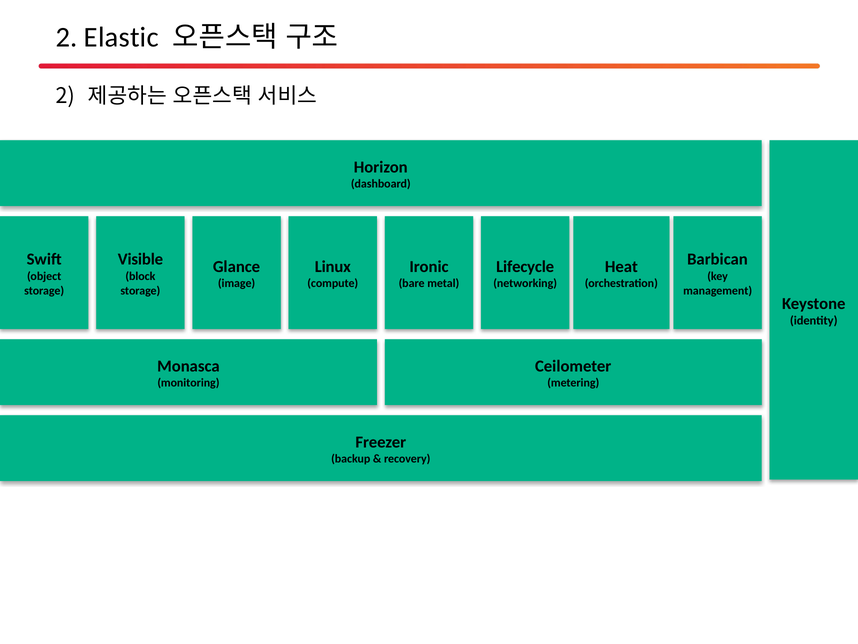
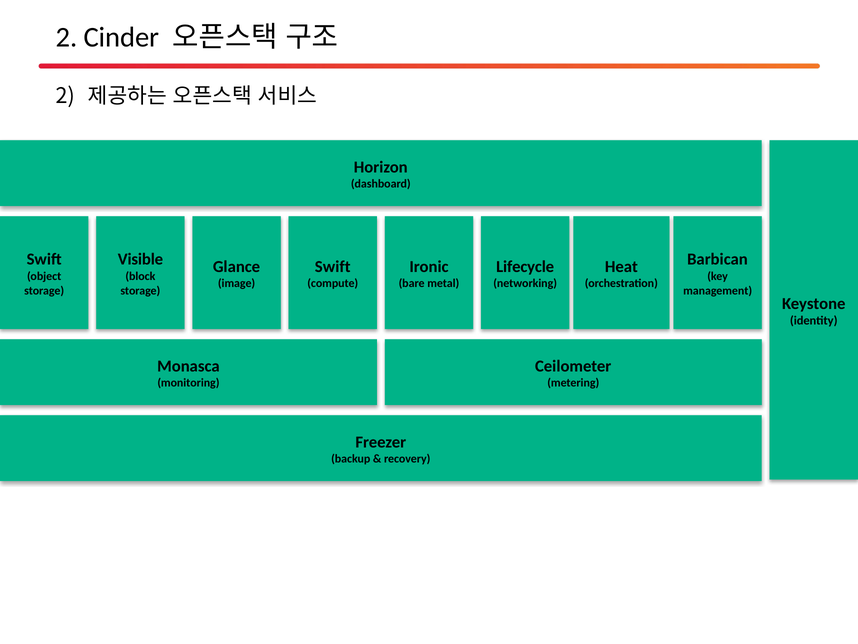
Elastic: Elastic -> Cinder
Linux at (333, 266): Linux -> Swift
